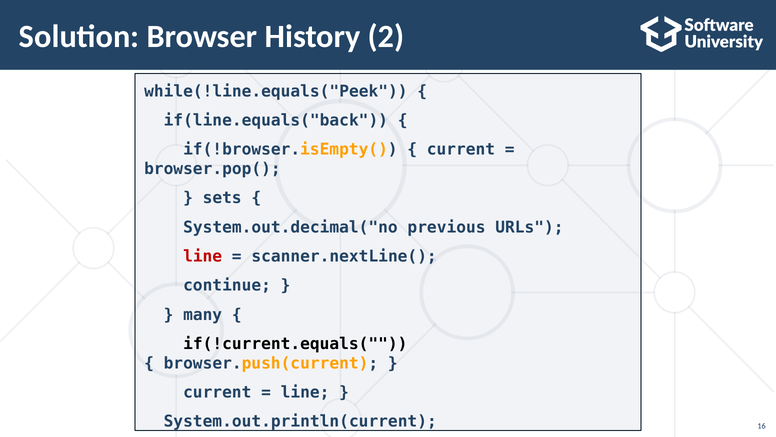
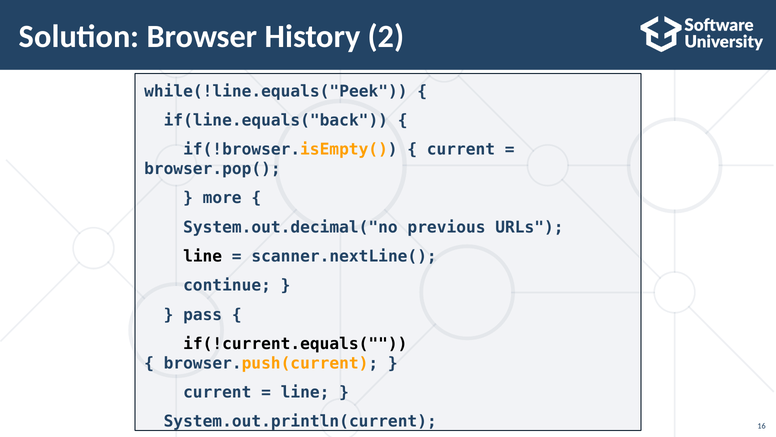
sets: sets -> more
line at (203, 256) colour: red -> black
many: many -> pass
